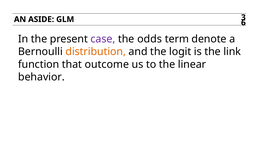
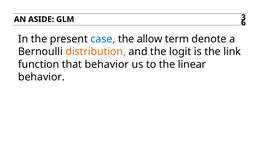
case colour: purple -> blue
odds: odds -> allow
that outcome: outcome -> behavior
